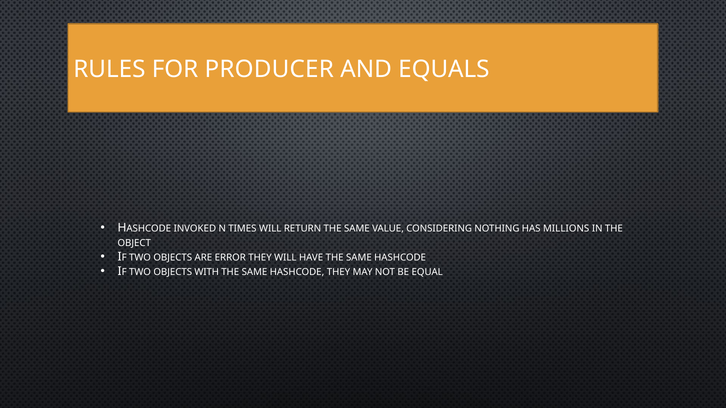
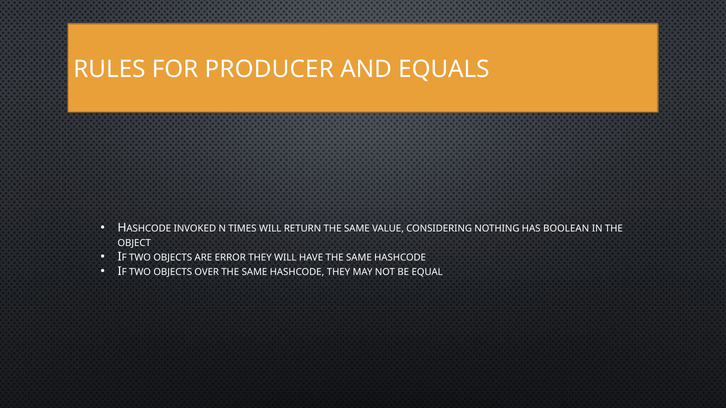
MILLIONS: MILLIONS -> BOOLEAN
WITH: WITH -> OVER
